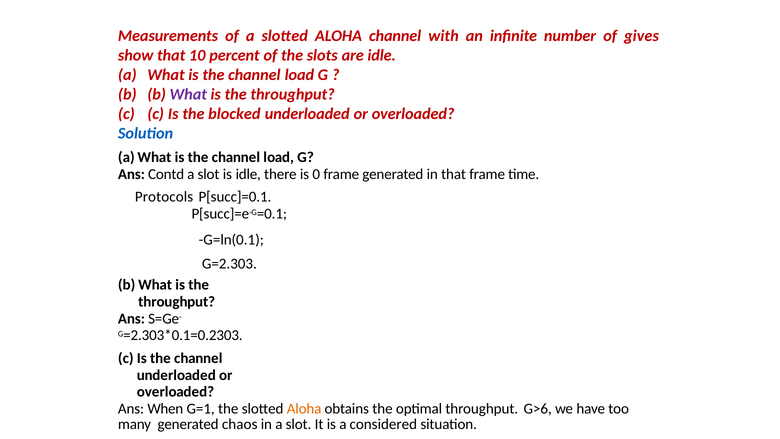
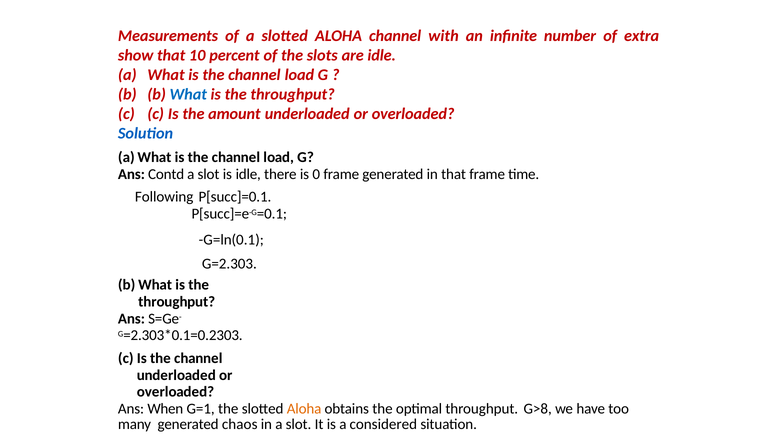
gives: gives -> extra
What at (188, 94) colour: purple -> blue
blocked: blocked -> amount
Protocols: Protocols -> Following
G>6: G>6 -> G>8
